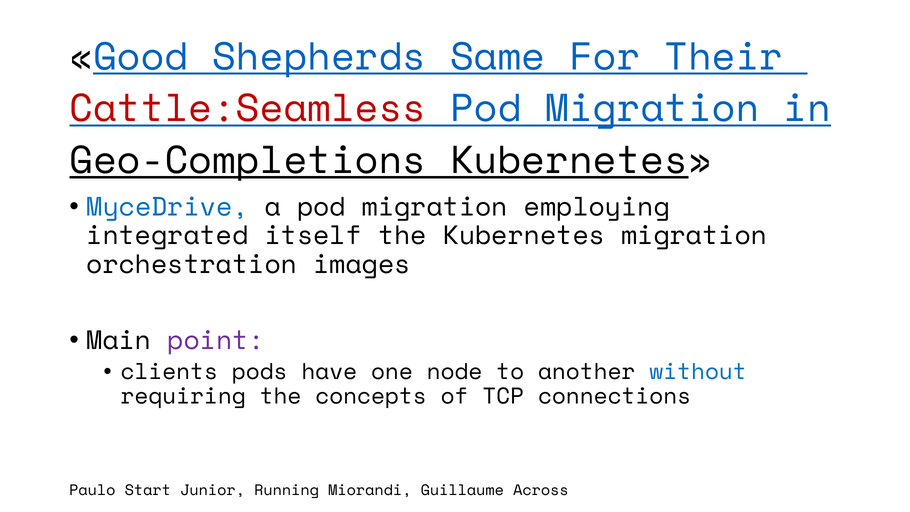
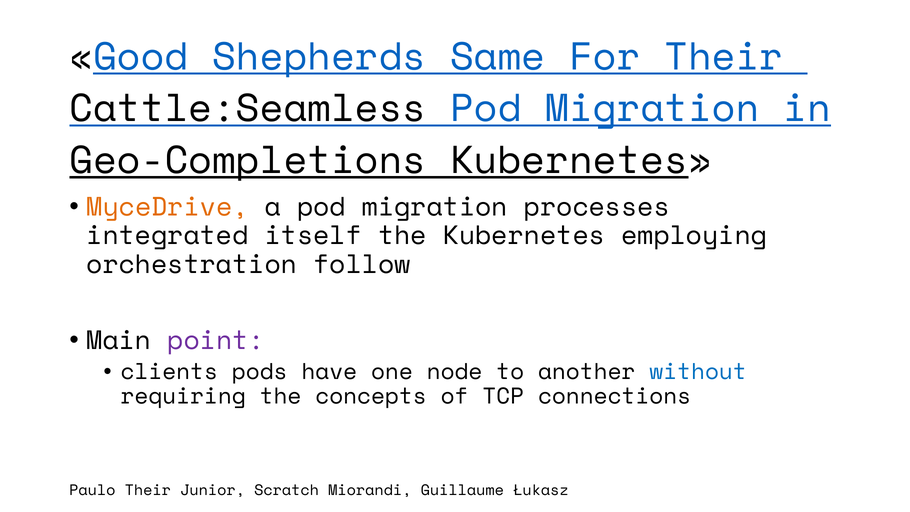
Cattle:Seamless colour: red -> black
MyceDrive colour: blue -> orange
employing: employing -> processes
Kubernetes migration: migration -> employing
images: images -> follow
Paulo Start: Start -> Their
Running: Running -> Scratch
Across: Across -> Łukasz
